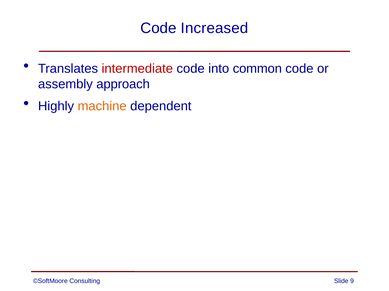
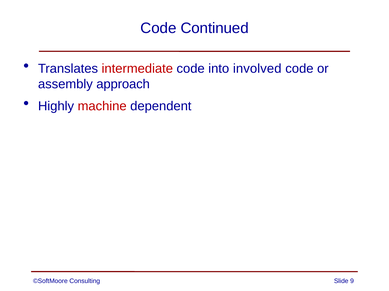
Increased: Increased -> Continued
common: common -> involved
machine colour: orange -> red
